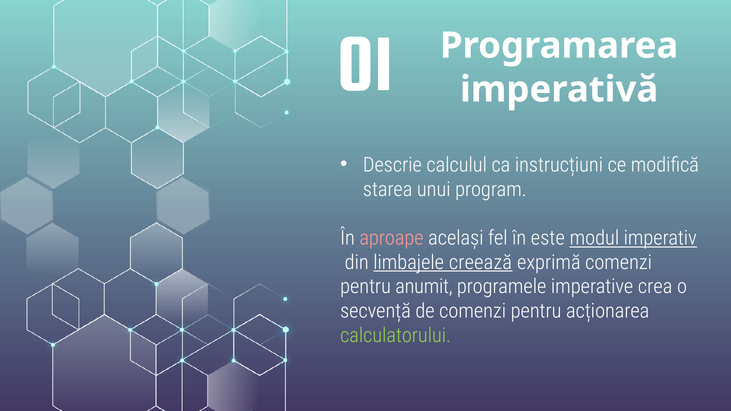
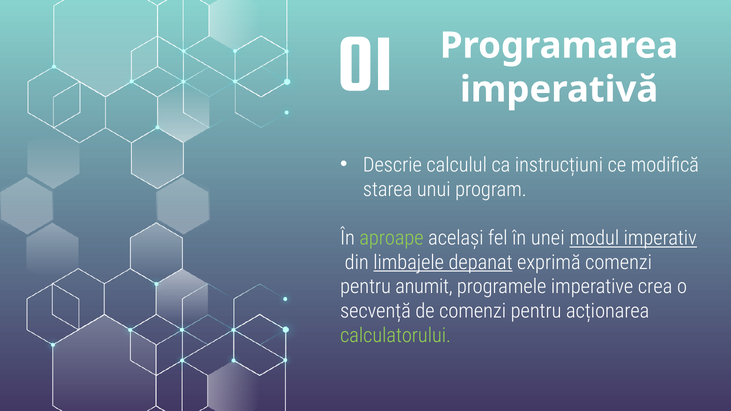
aproape colour: pink -> light green
este: este -> unei
creează: creează -> depanat
